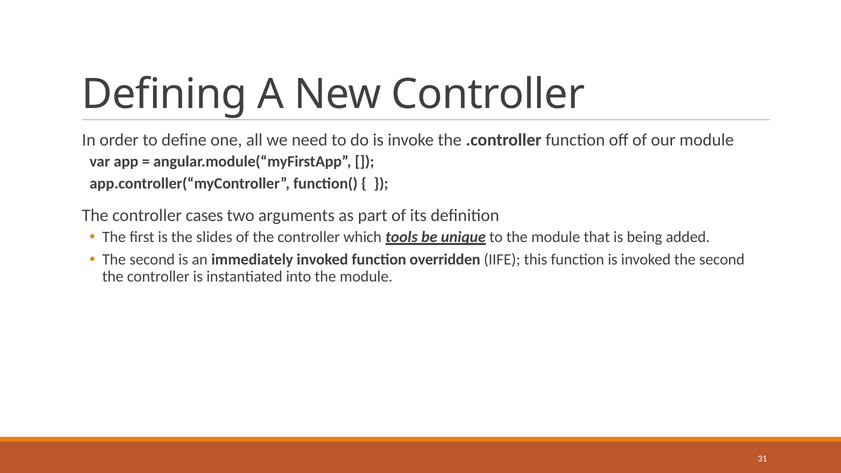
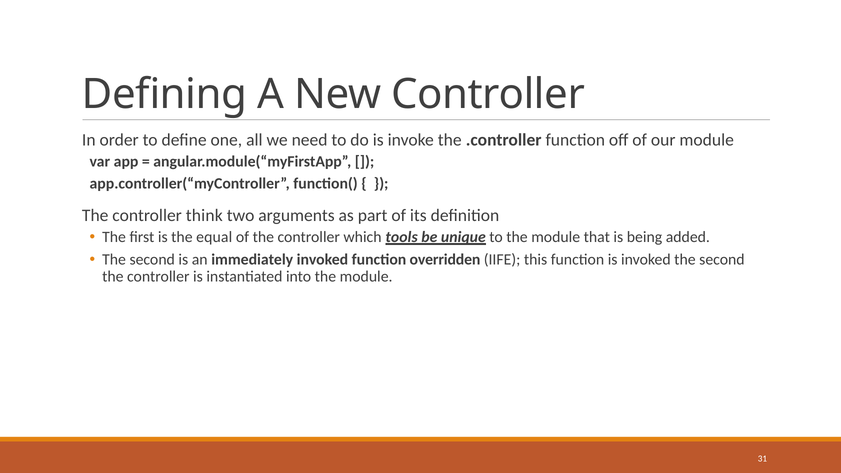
cases: cases -> think
slides: slides -> equal
